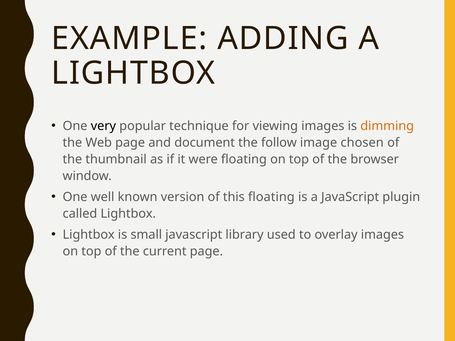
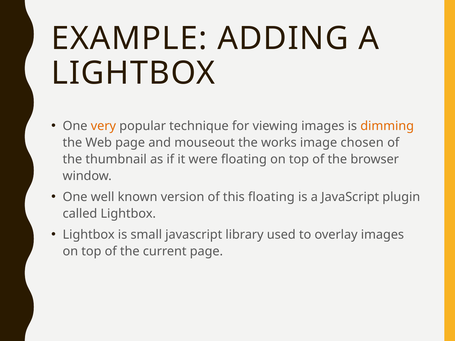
very colour: black -> orange
document: document -> mouseout
follow: follow -> works
